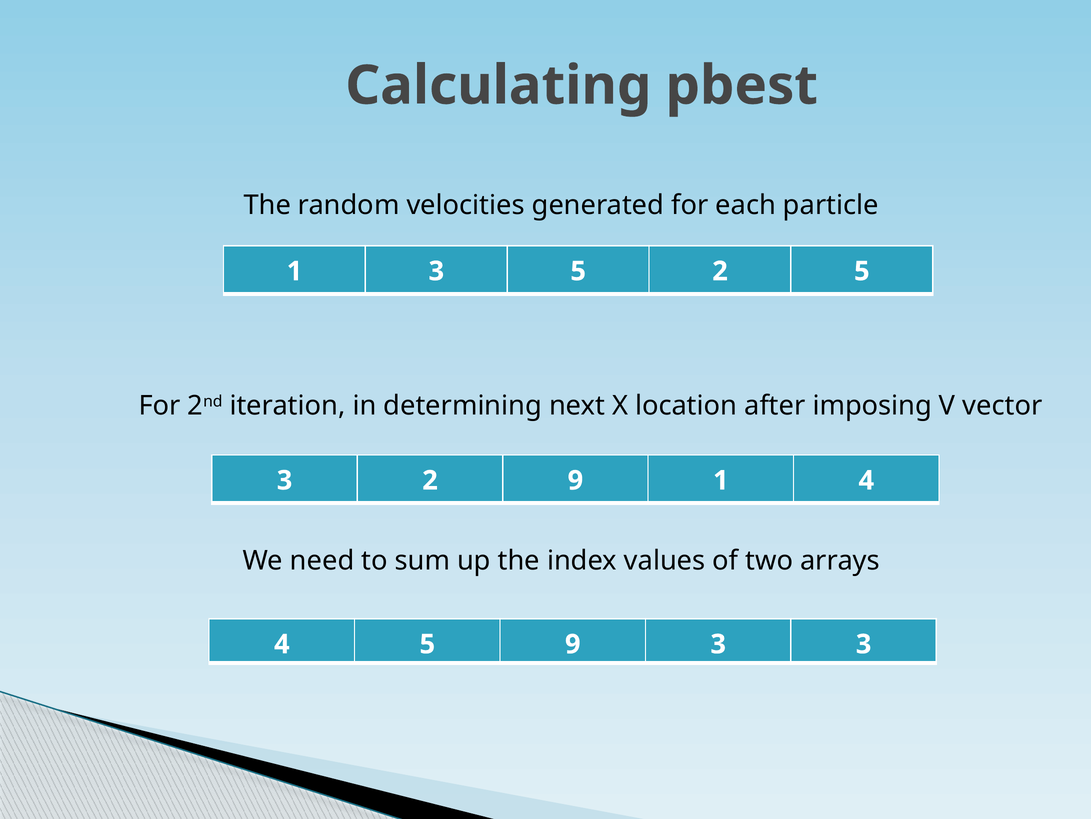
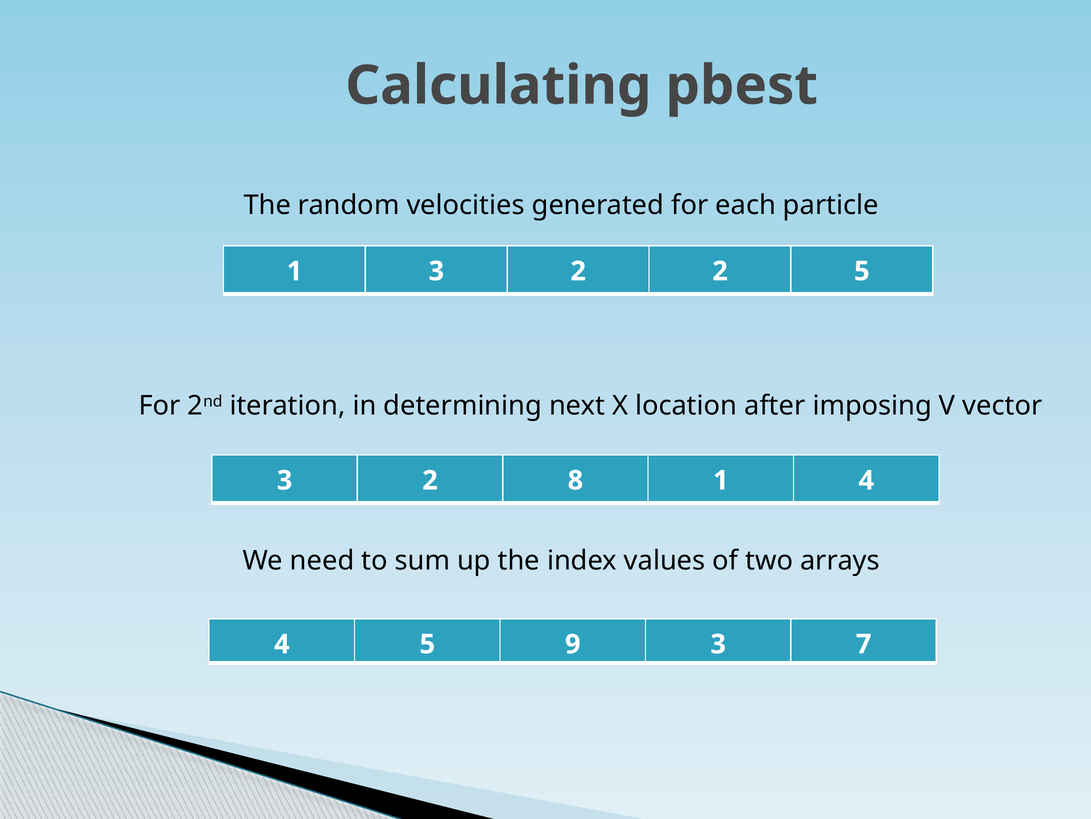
1 3 5: 5 -> 2
2 9: 9 -> 8
3 3: 3 -> 7
